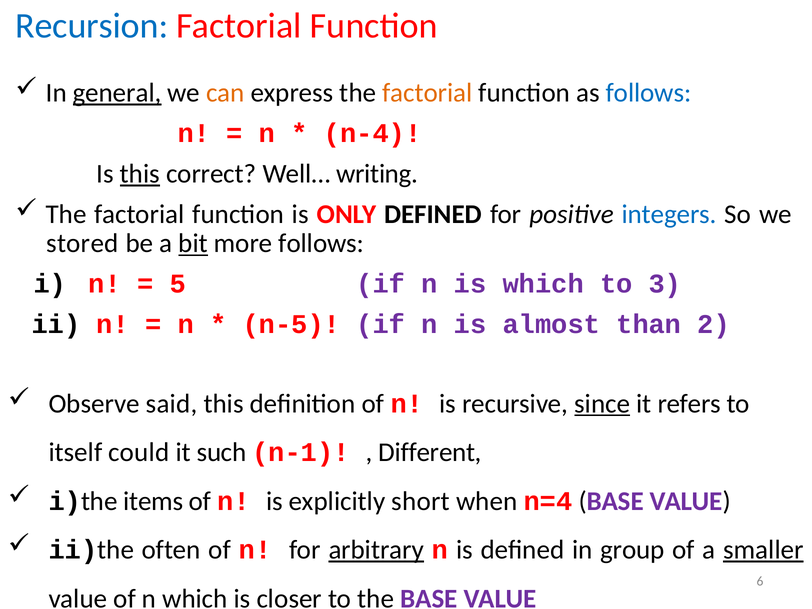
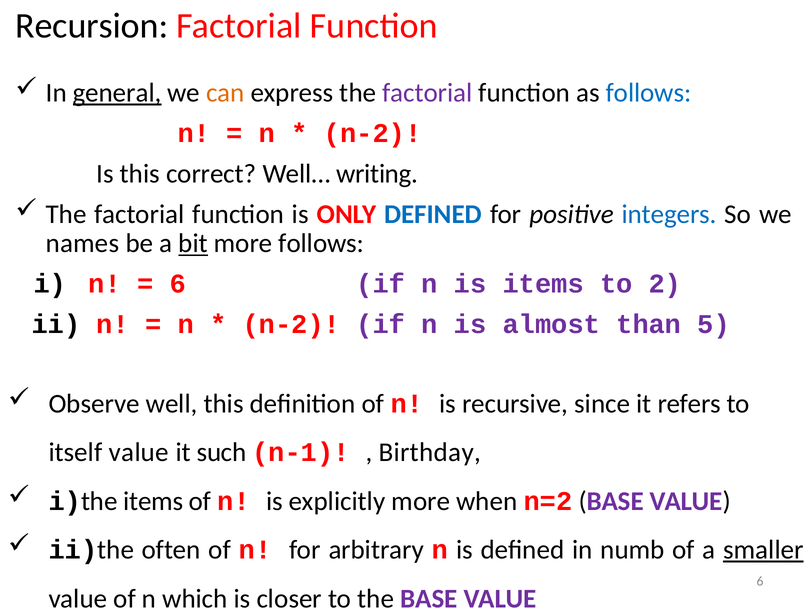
Recursion colour: blue -> black
factorial at (427, 93) colour: orange -> purple
n-4 at (373, 133): n-4 -> n-2
this at (140, 174) underline: present -> none
DEFINED at (433, 214) colour: black -> blue
stored: stored -> names
5 at (178, 284): 5 -> 6
is which: which -> items
3: 3 -> 2
n-5 at (291, 325): n-5 -> n-2
2: 2 -> 5
said: said -> well
since underline: present -> none
itself could: could -> value
Different: Different -> Birthday
explicitly short: short -> more
n=4: n=4 -> n=2
arbitrary underline: present -> none
group: group -> numb
